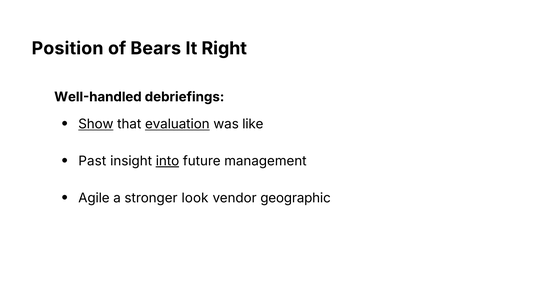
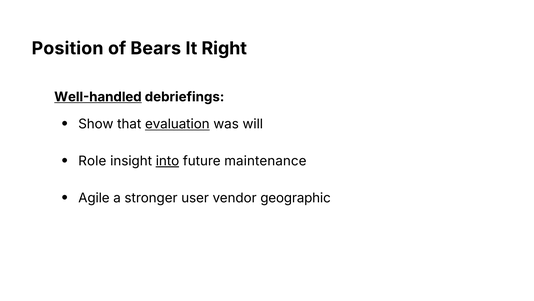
Well-handled underline: none -> present
Show underline: present -> none
like: like -> will
Past: Past -> Role
management: management -> maintenance
look: look -> user
